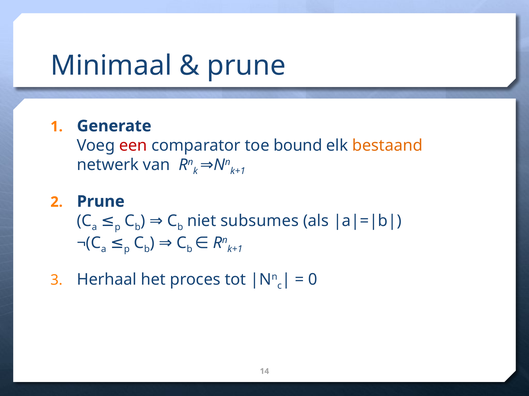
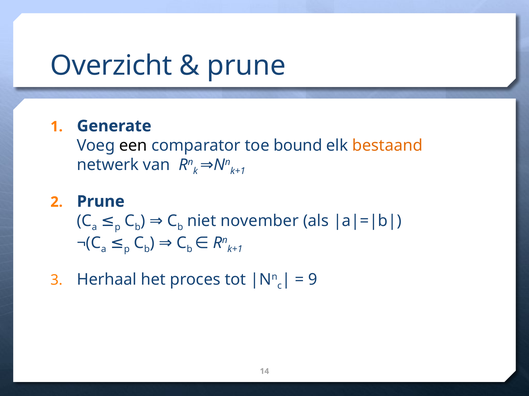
Minimaal: Minimaal -> Overzicht
een colour: red -> black
subsumes: subsumes -> november
0: 0 -> 9
